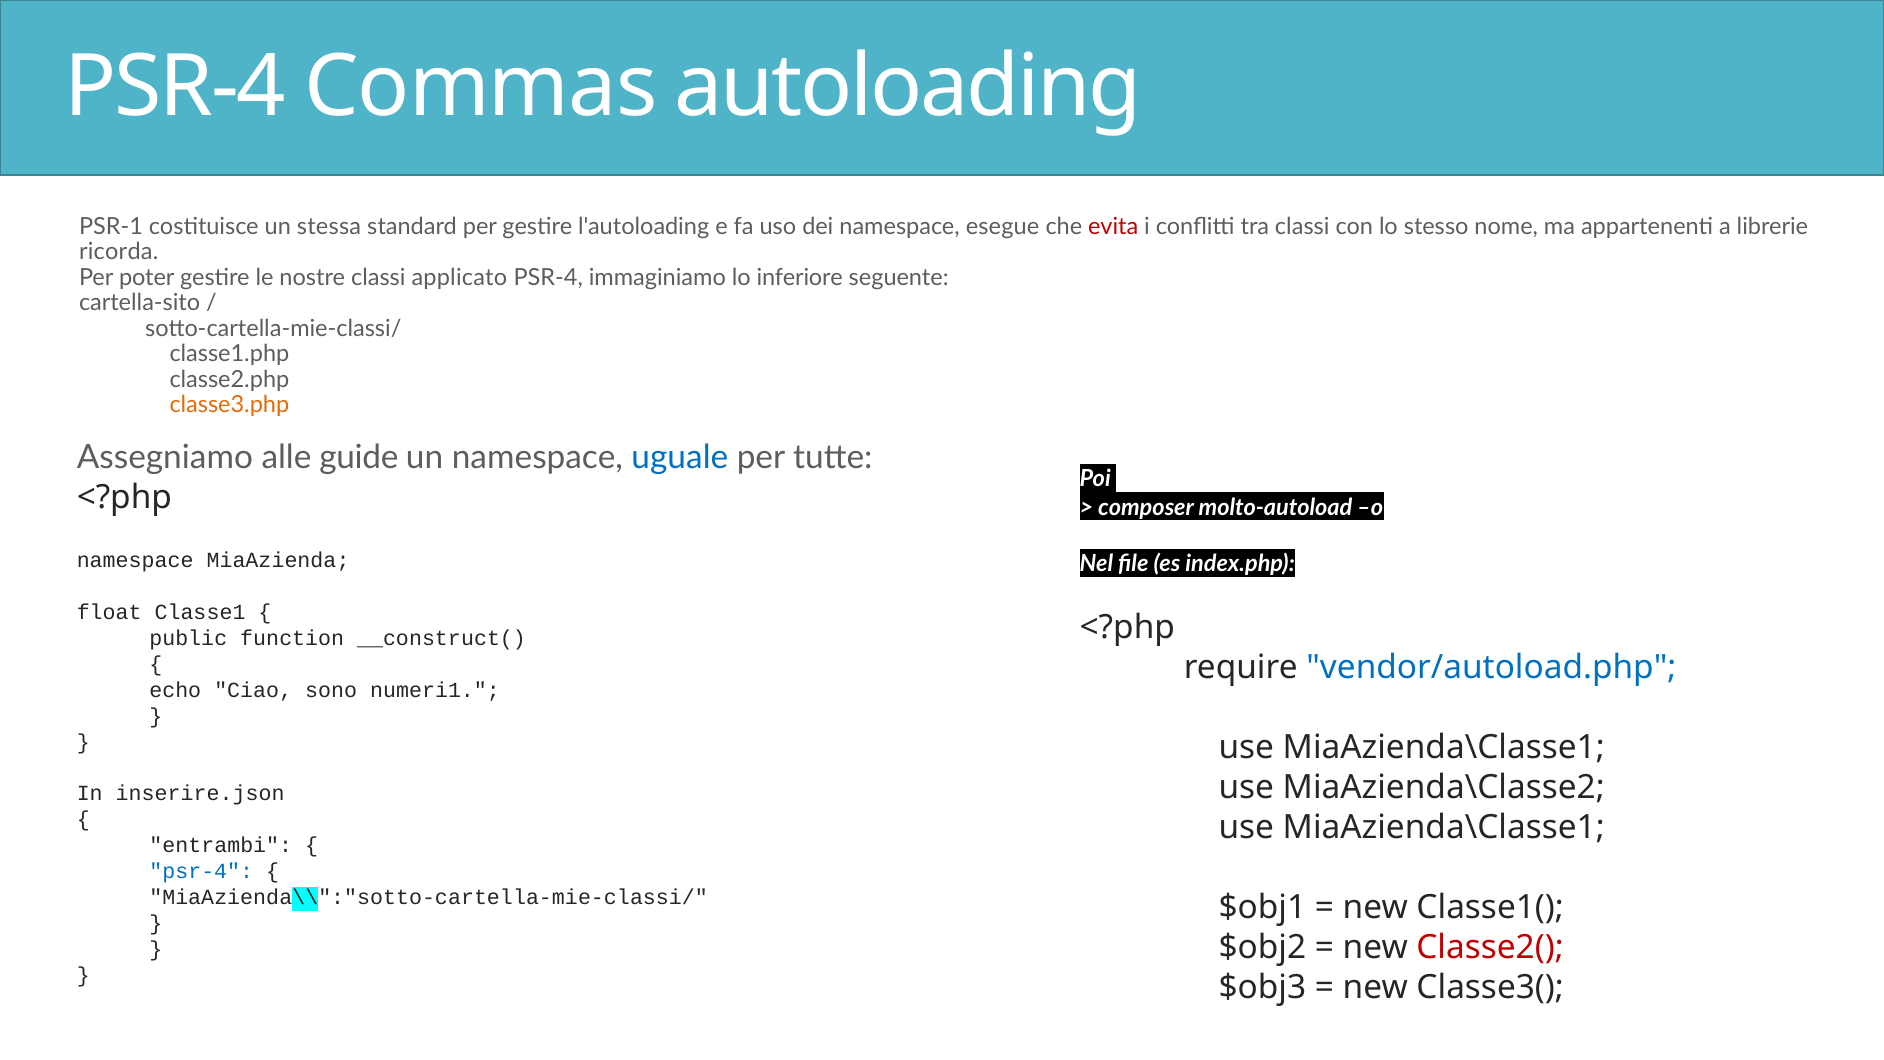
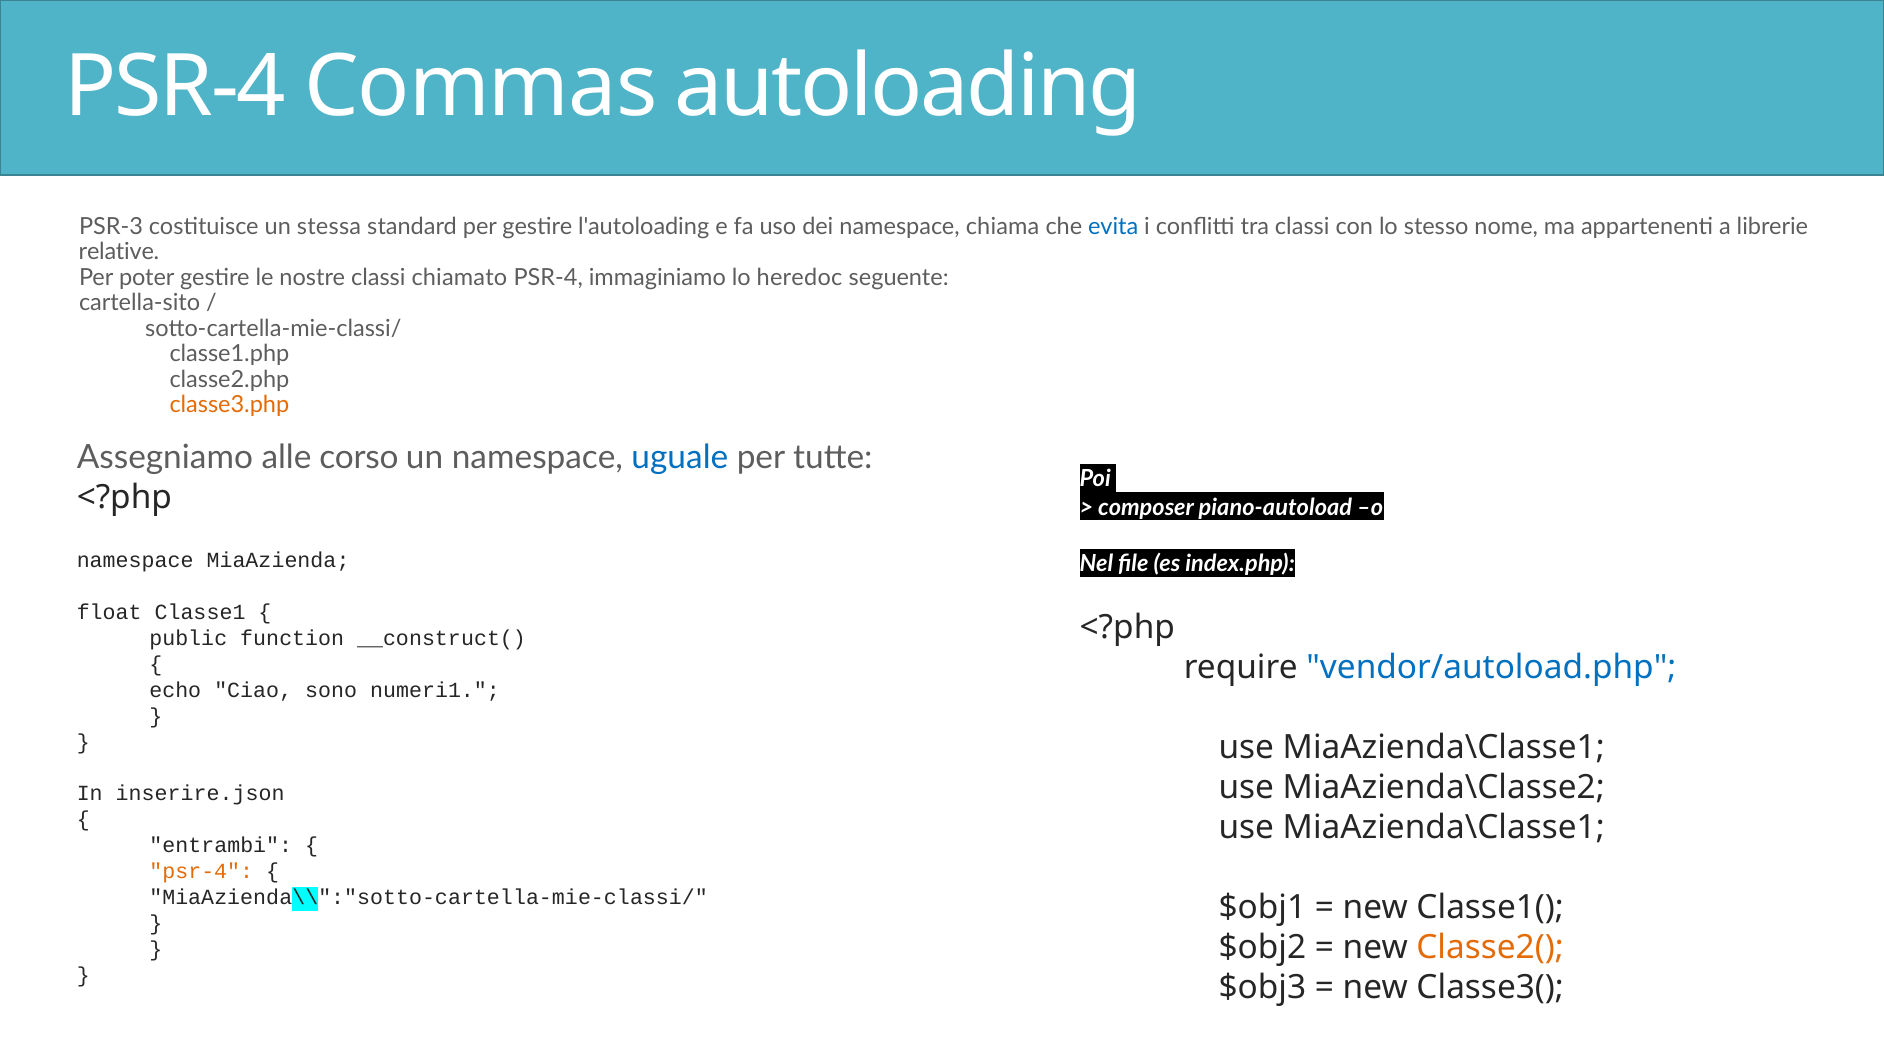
PSR-1: PSR-1 -> PSR-3
esegue: esegue -> chiama
evita colour: red -> blue
ricorda: ricorda -> relative
applicato: applicato -> chiamato
inferiore: inferiore -> heredoc
guide: guide -> corso
molto-autoload: molto-autoload -> piano-autoload
psr-4 at (201, 871) colour: blue -> orange
Classe2( colour: red -> orange
